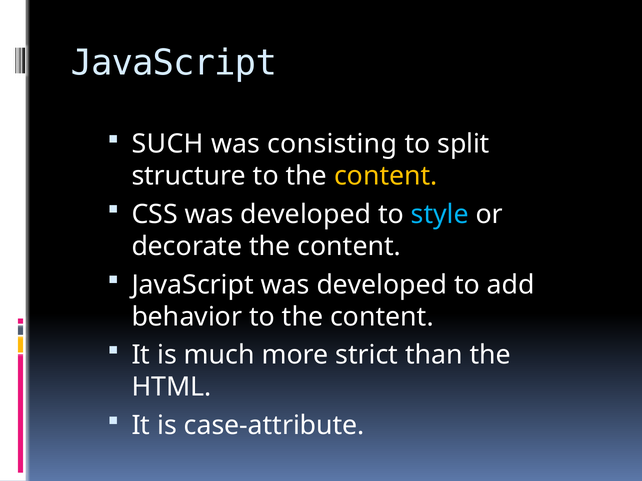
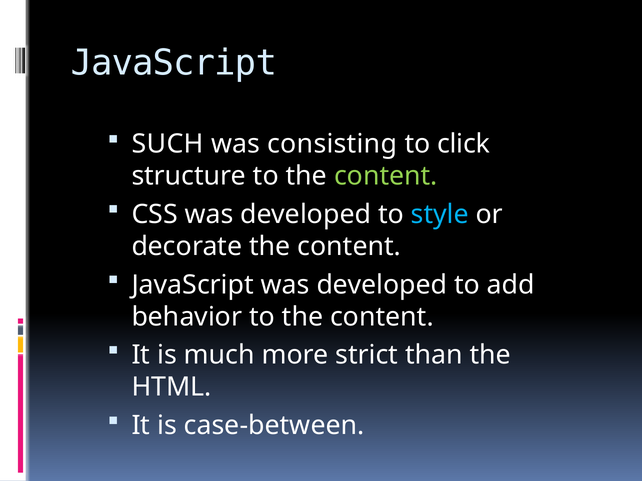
split: split -> click
content at (386, 176) colour: yellow -> light green
case-attribute: case-attribute -> case-between
